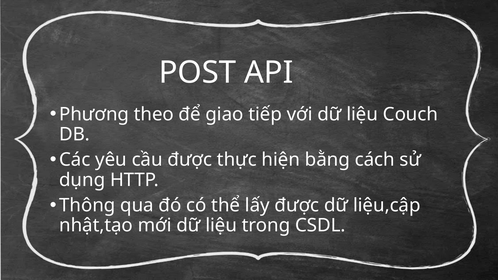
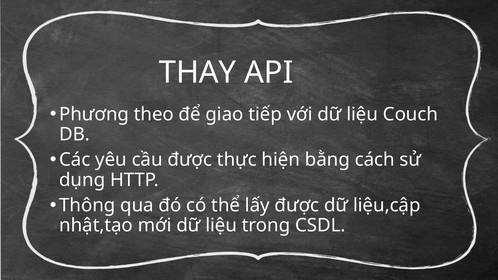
POST: POST -> THAY
